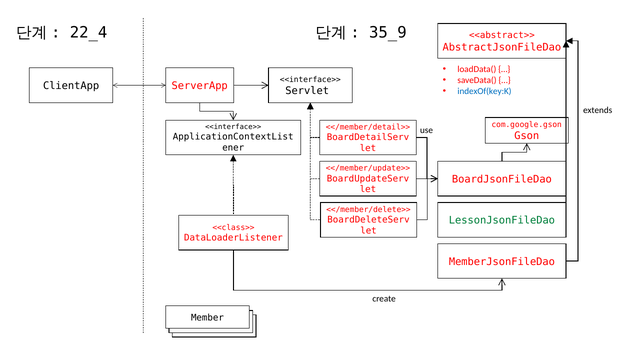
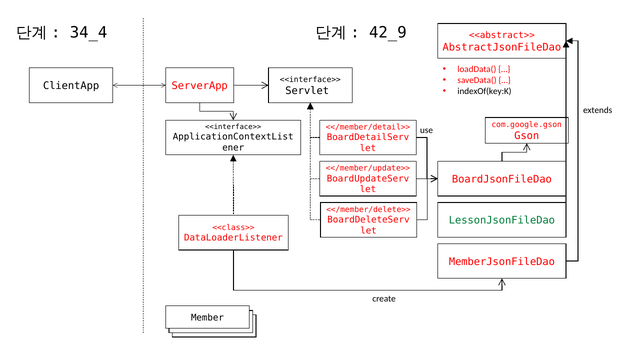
22_4: 22_4 -> 34_4
35_9: 35_9 -> 42_9
indexOf(key:K colour: blue -> black
